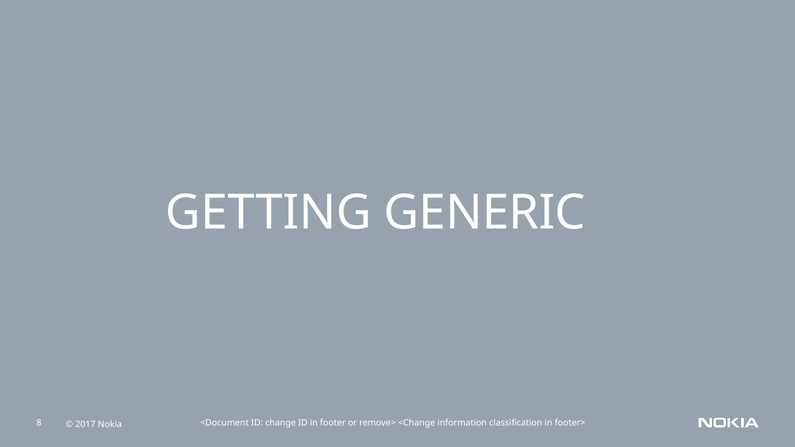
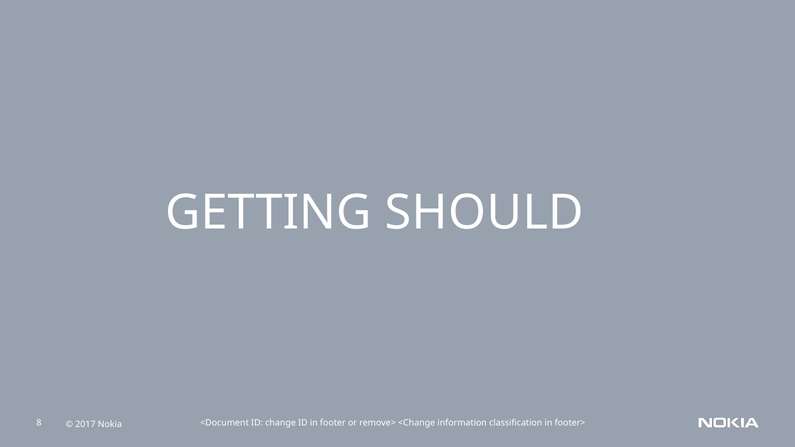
GENERIC: GENERIC -> SHOULD
